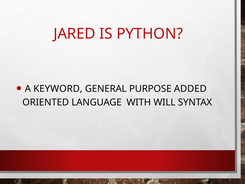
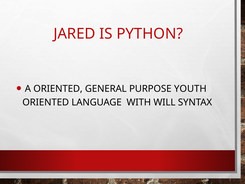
A KEYWORD: KEYWORD -> ORIENTED
ADDED: ADDED -> YOUTH
